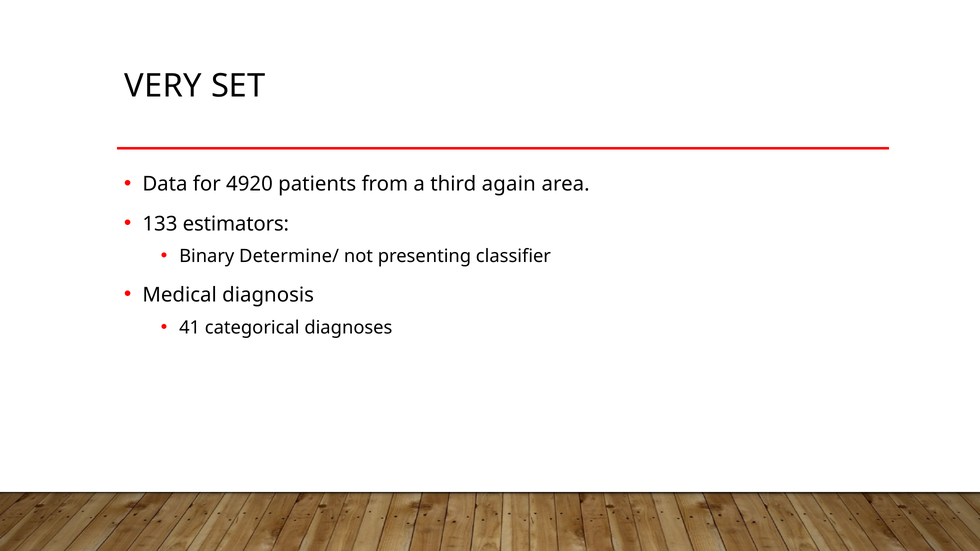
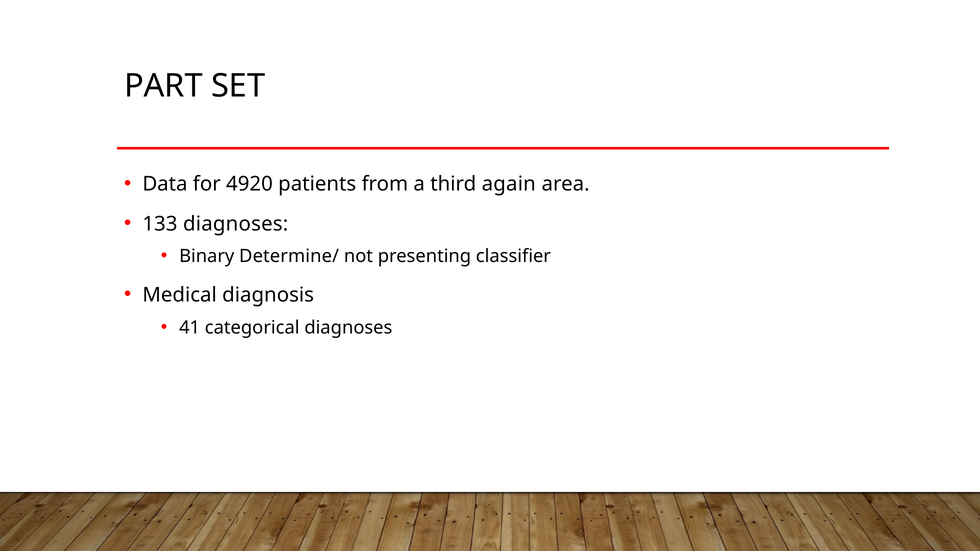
VERY: VERY -> PART
133 estimators: estimators -> diagnoses
